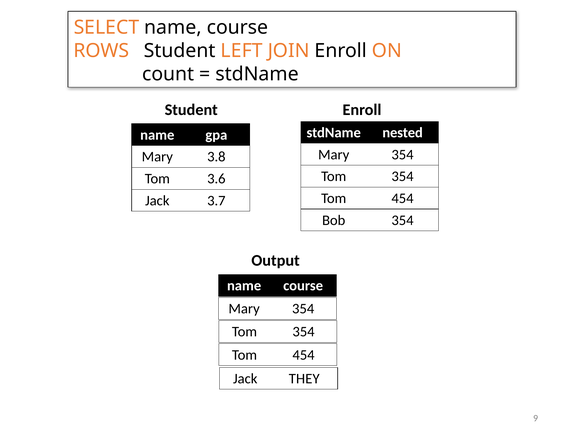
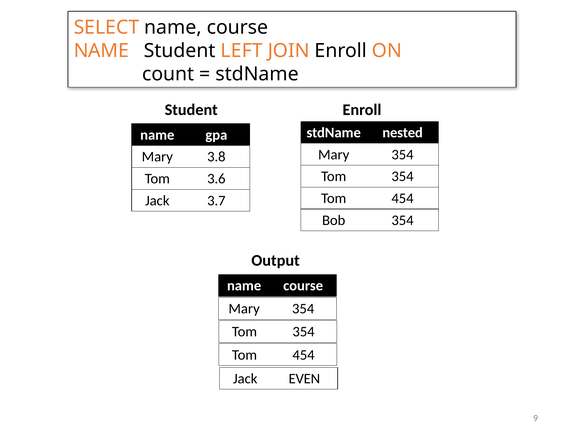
ROWS at (101, 51): ROWS -> NAME
THEY: THEY -> EVEN
